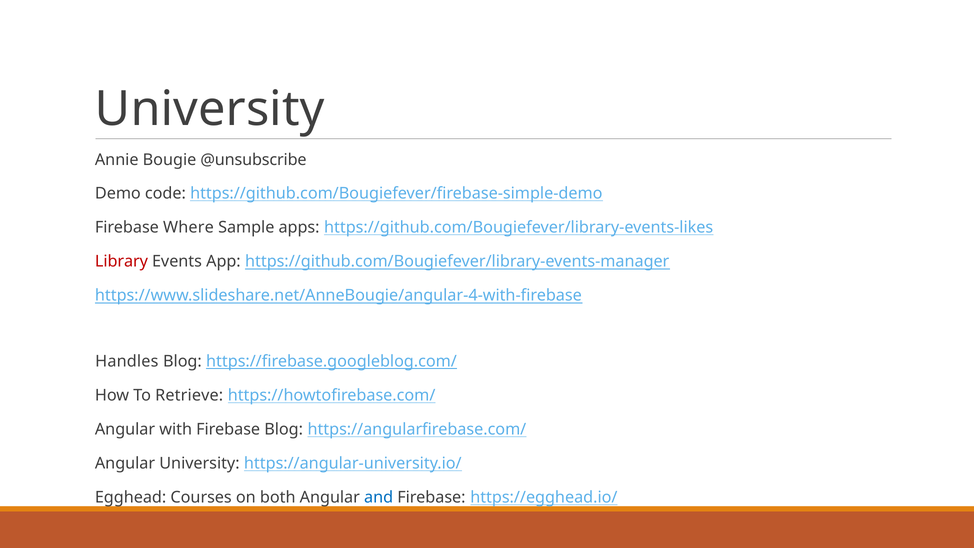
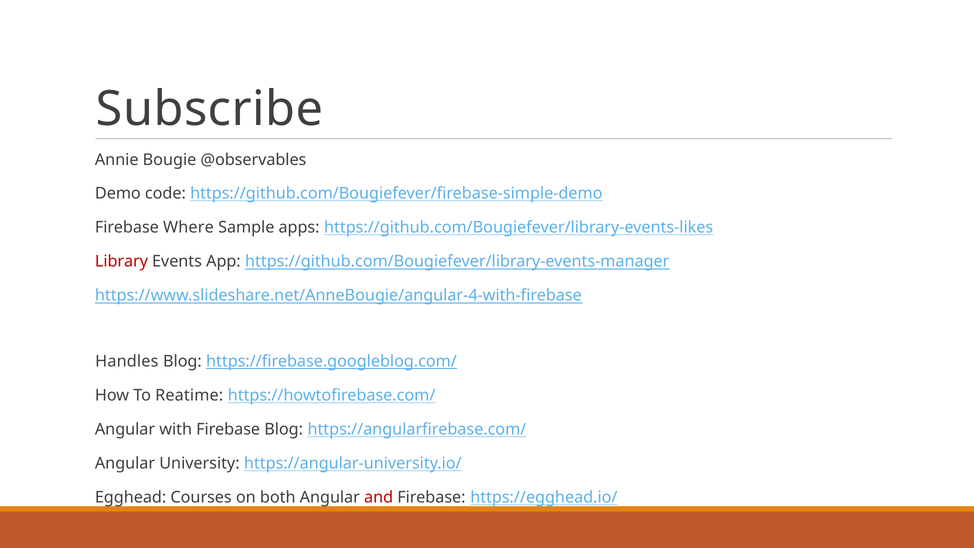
University at (210, 109): University -> Subscribe
@unsubscribe: @unsubscribe -> @observables
Retrieve: Retrieve -> Reatime
and colour: blue -> red
